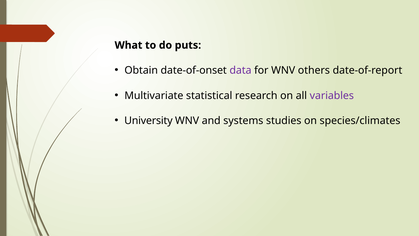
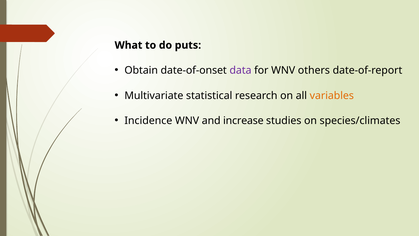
variables colour: purple -> orange
University: University -> Incidence
systems: systems -> increase
